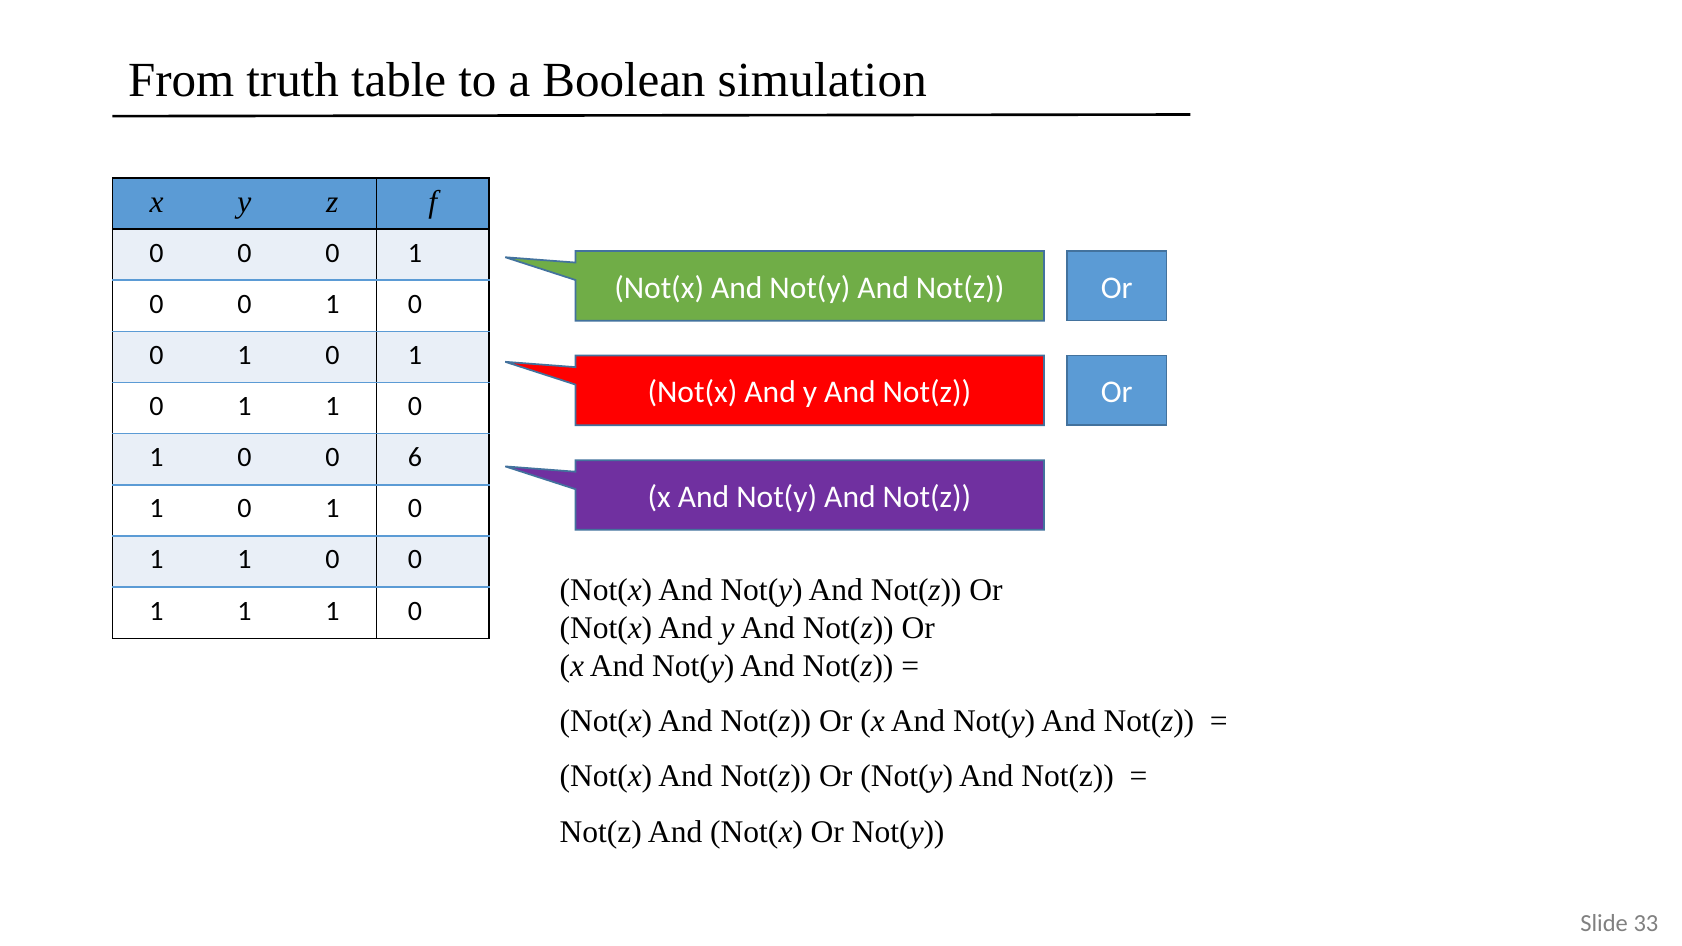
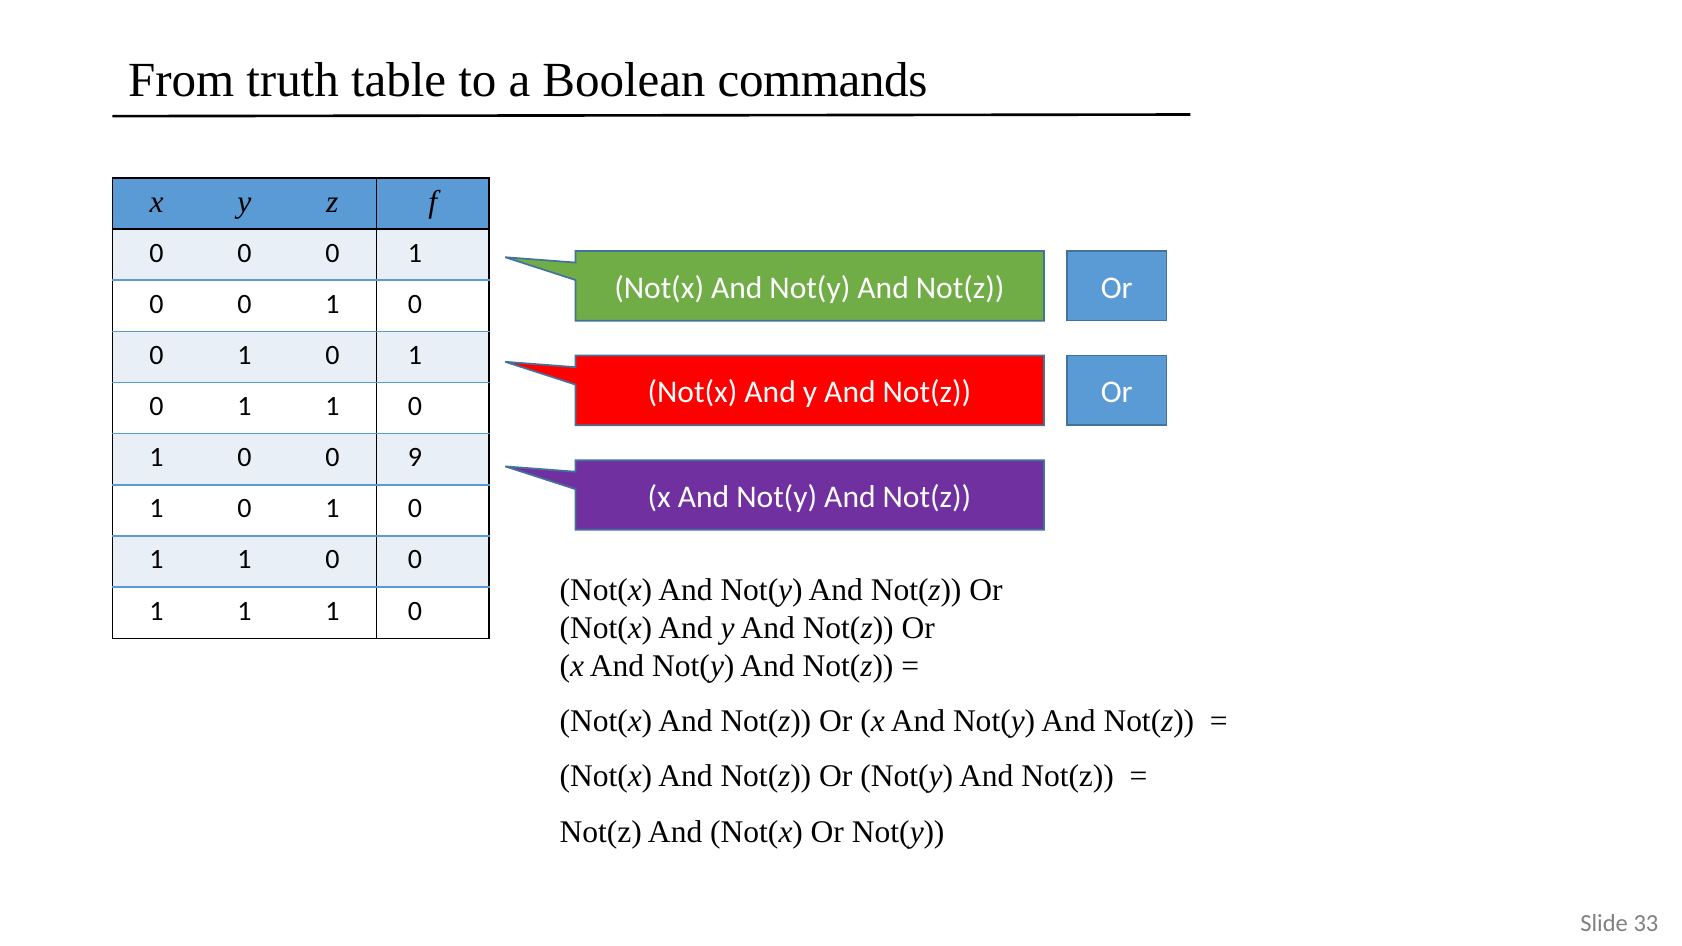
simulation: simulation -> commands
6: 6 -> 9
